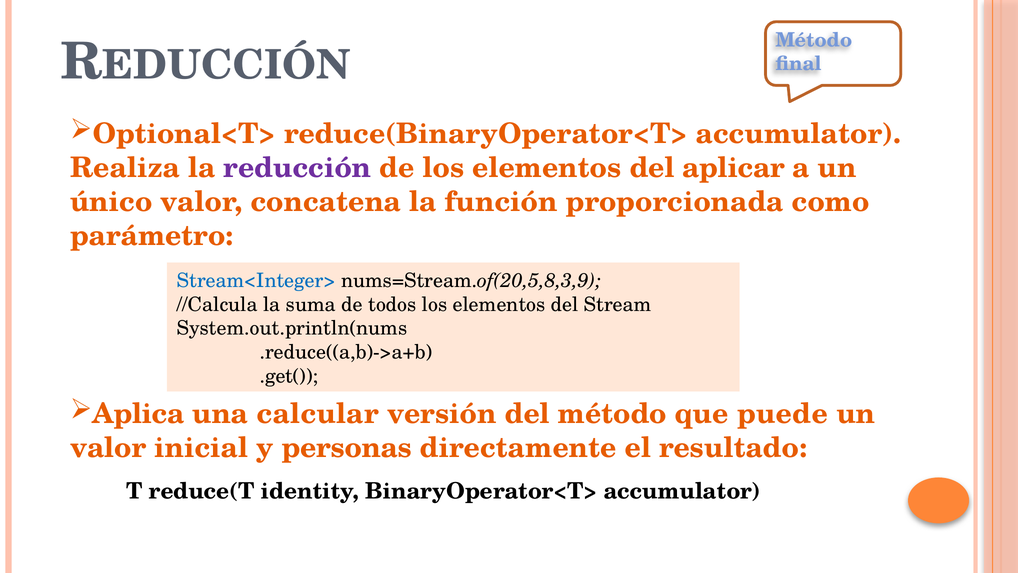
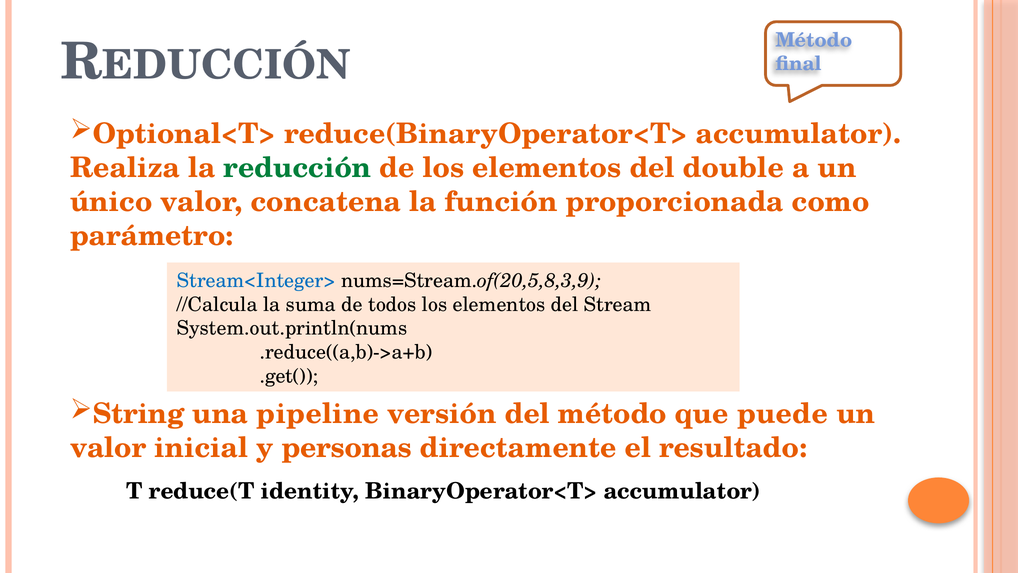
reducción colour: purple -> green
aplicar: aplicar -> double
Aplica: Aplica -> String
calcular: calcular -> pipeline
